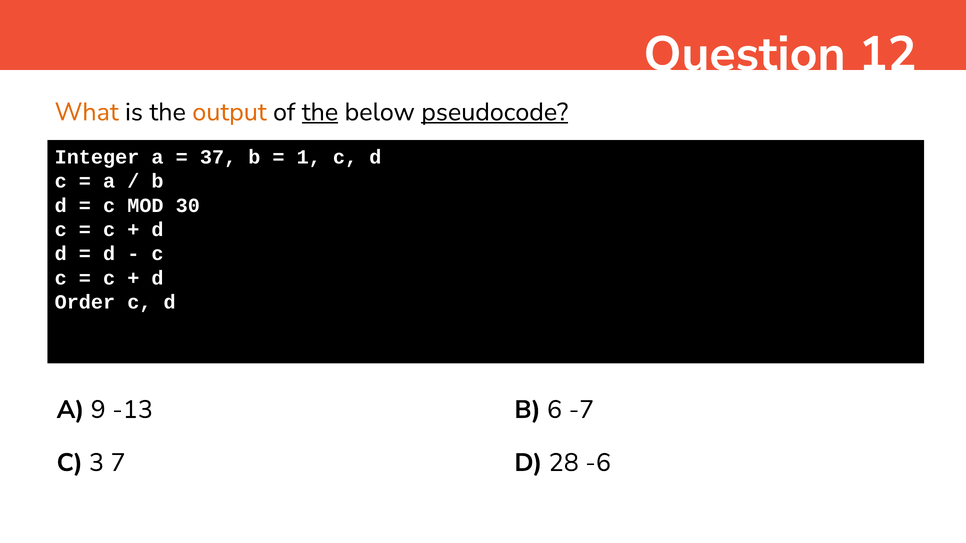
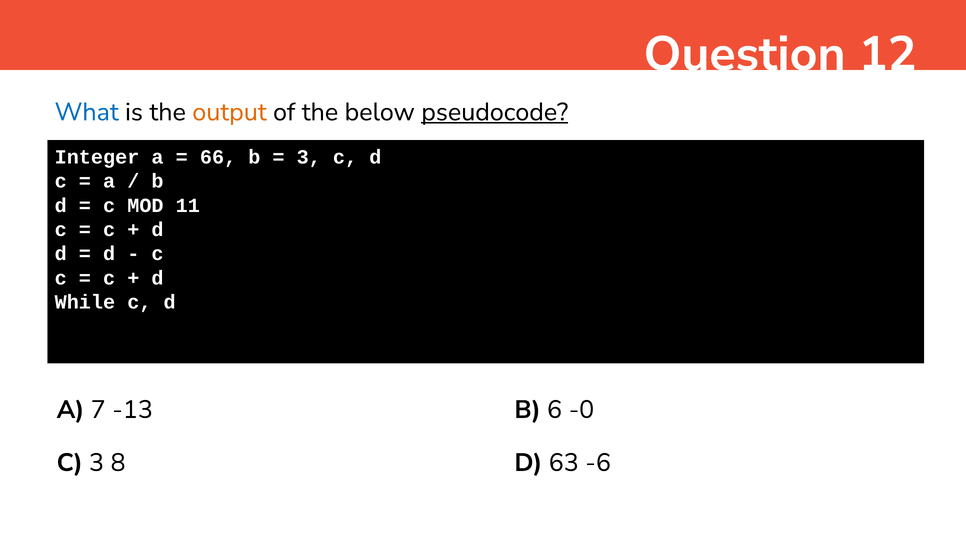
What colour: orange -> blue
the at (320, 112) underline: present -> none
37: 37 -> 66
1 at (309, 157): 1 -> 3
30: 30 -> 11
Order: Order -> While
9: 9 -> 7
-7: -7 -> -0
7: 7 -> 8
28: 28 -> 63
